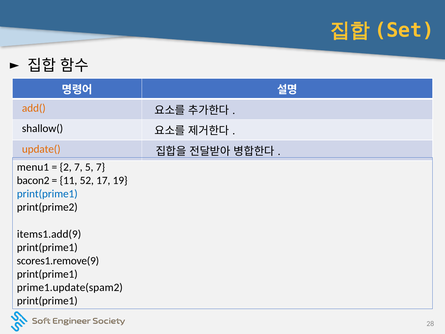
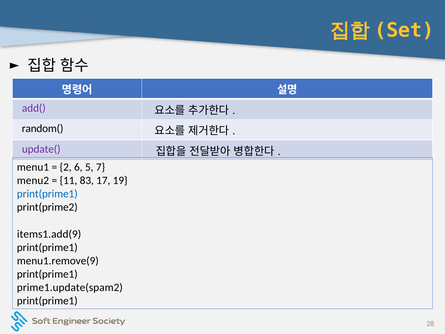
add( colour: orange -> purple
shallow(: shallow( -> random(
update( colour: orange -> purple
2 7: 7 -> 6
bacon2: bacon2 -> menu2
52: 52 -> 83
scores1.remove(9: scores1.remove(9 -> menu1.remove(9
